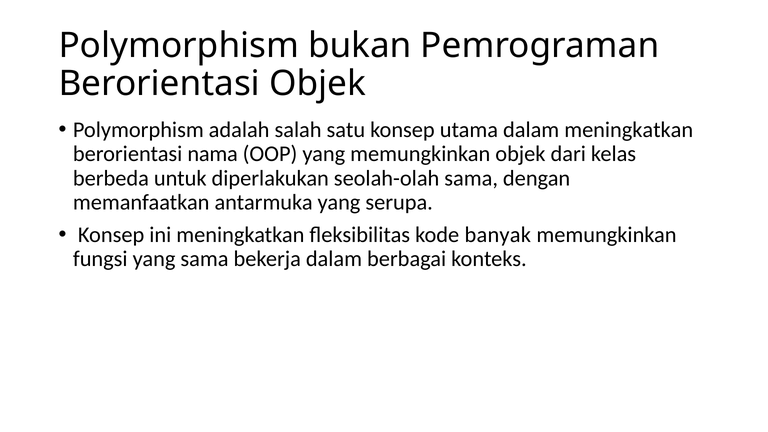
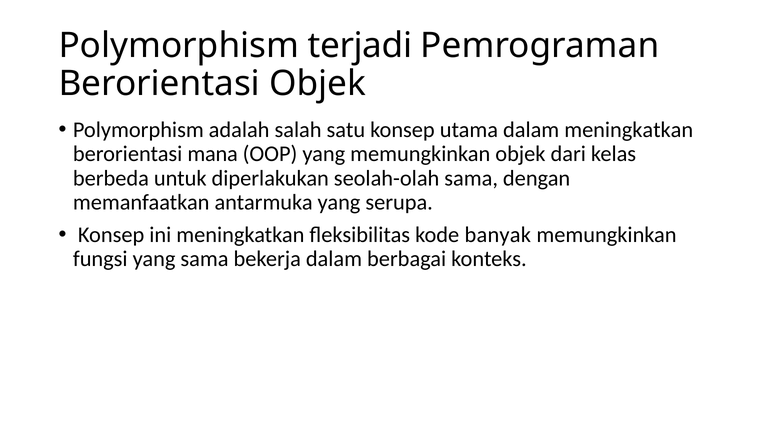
bukan: bukan -> terjadi
nama: nama -> mana
